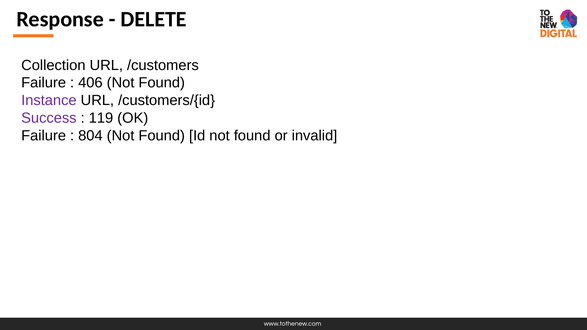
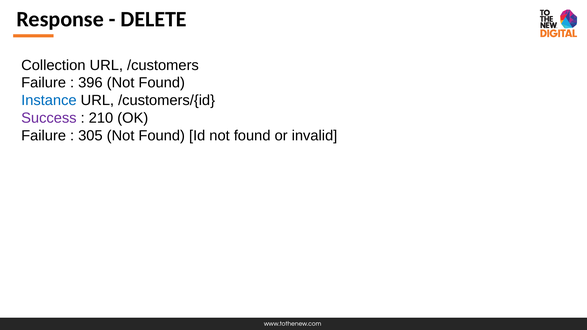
406: 406 -> 396
Instance colour: purple -> blue
119: 119 -> 210
804: 804 -> 305
